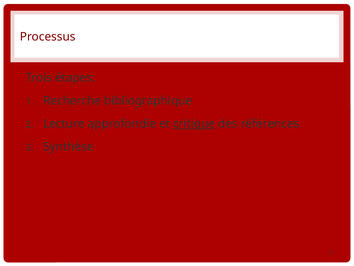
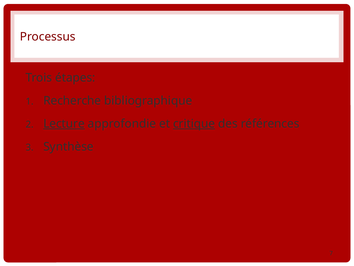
Lecture underline: none -> present
